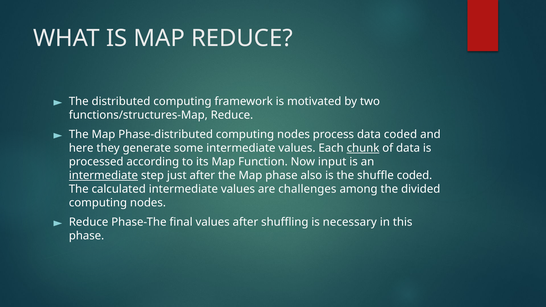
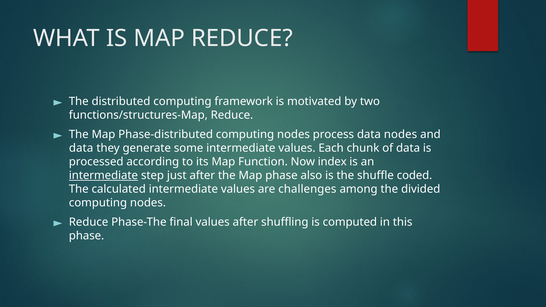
data coded: coded -> nodes
here at (81, 148): here -> data
chunk underline: present -> none
input: input -> index
necessary: necessary -> computed
